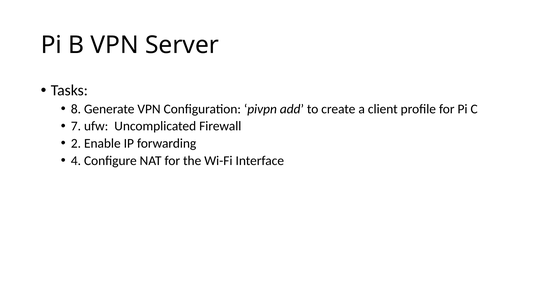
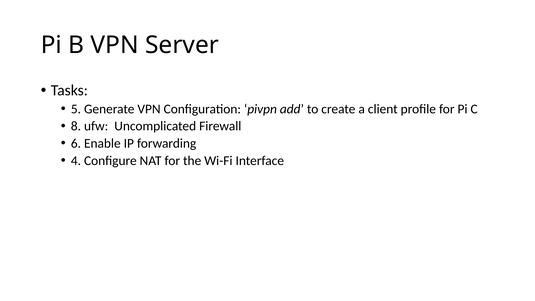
8: 8 -> 5
7: 7 -> 8
2: 2 -> 6
